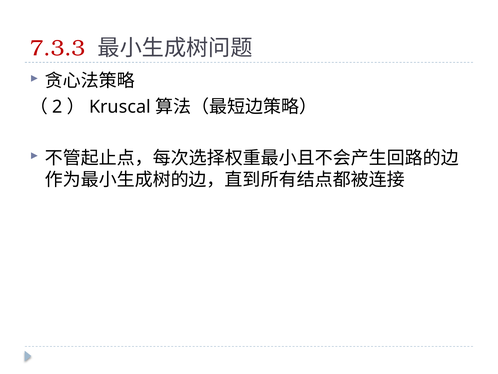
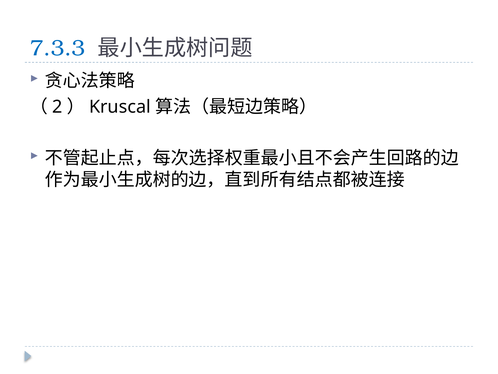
7.3.3 colour: red -> blue
